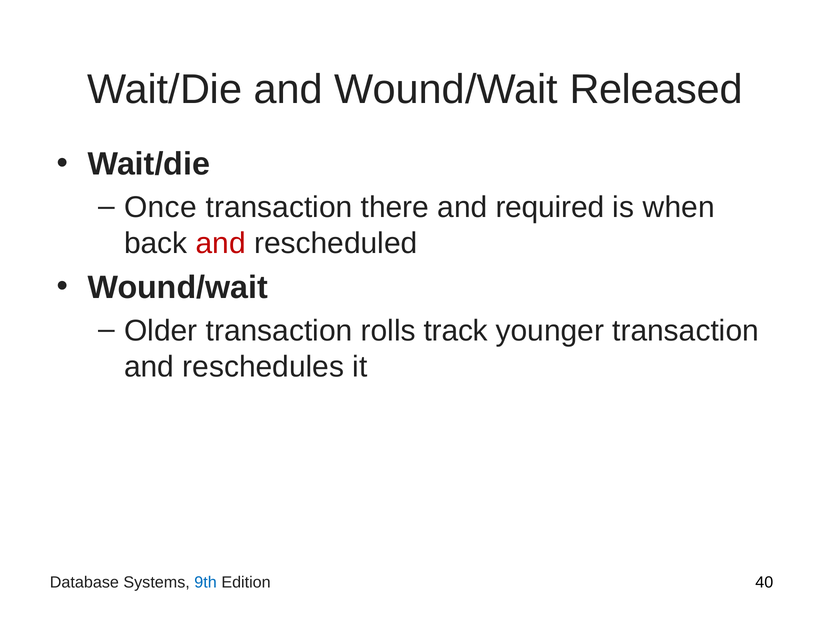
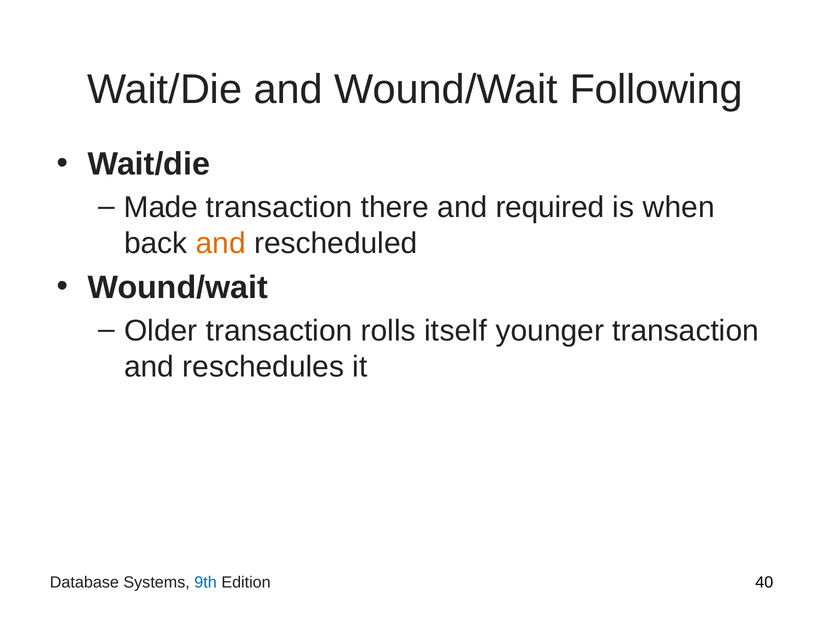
Released: Released -> Following
Once: Once -> Made
and at (221, 243) colour: red -> orange
track: track -> itself
